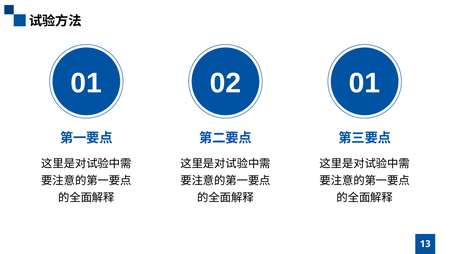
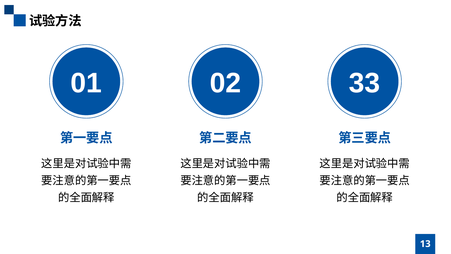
02 01: 01 -> 33
